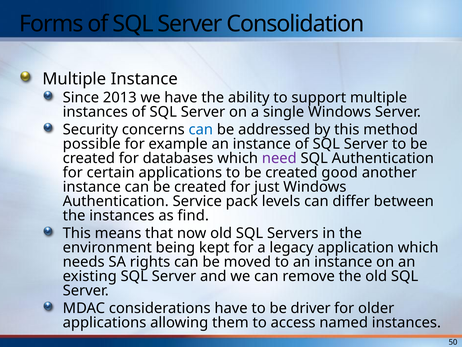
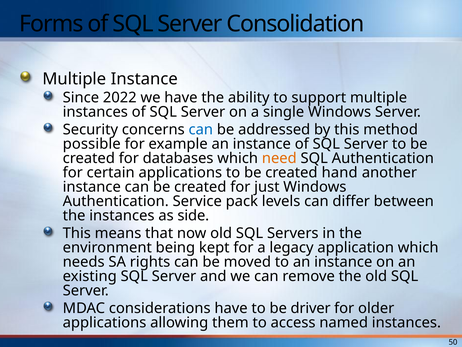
2013: 2013 -> 2022
need colour: purple -> orange
good: good -> hand
find: find -> side
